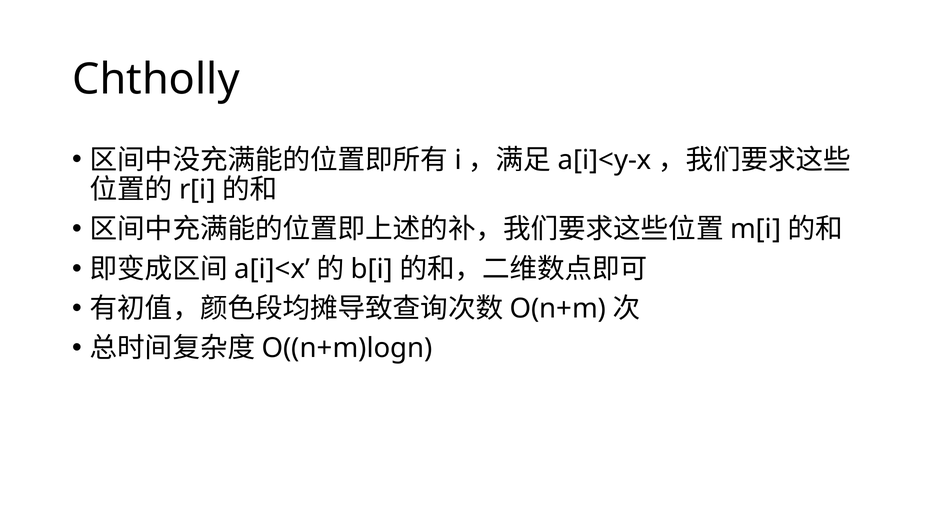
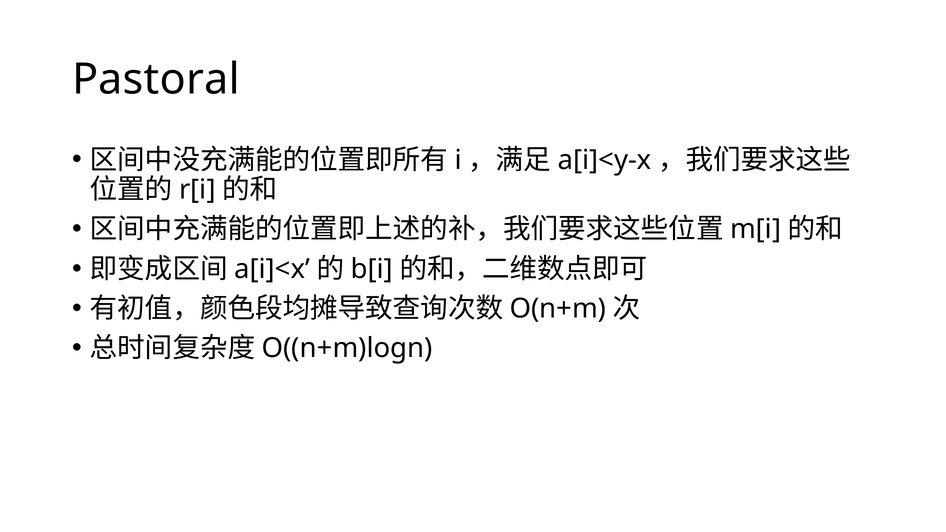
Chtholly: Chtholly -> Pastoral
